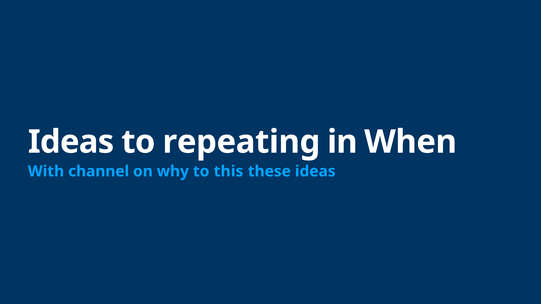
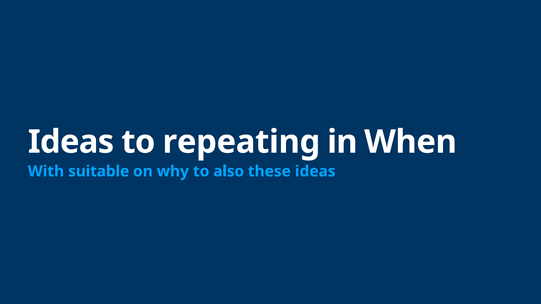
channel: channel -> suitable
this: this -> also
